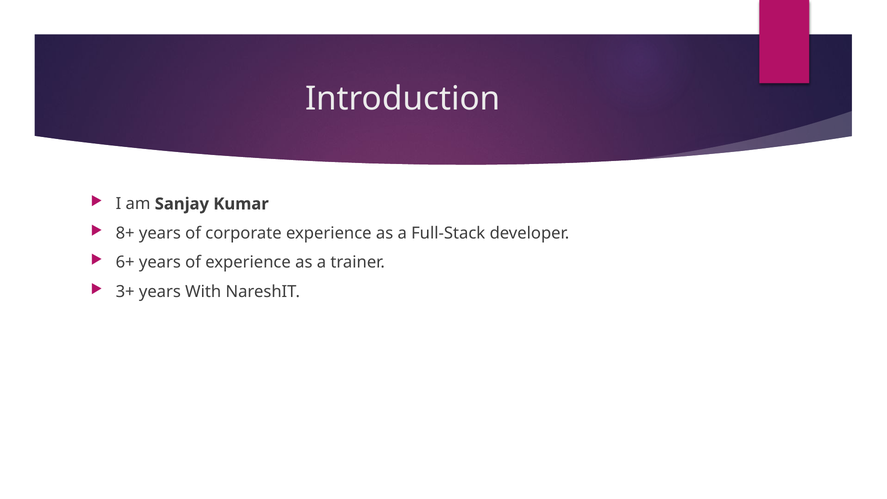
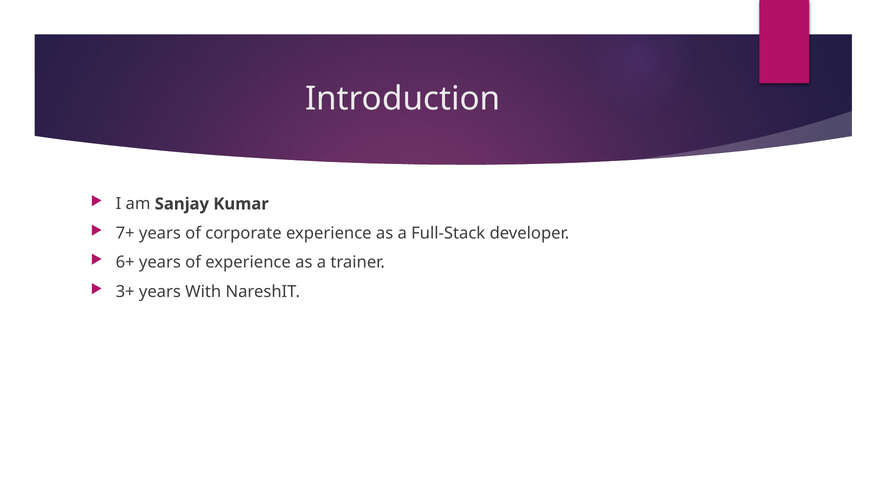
8+: 8+ -> 7+
